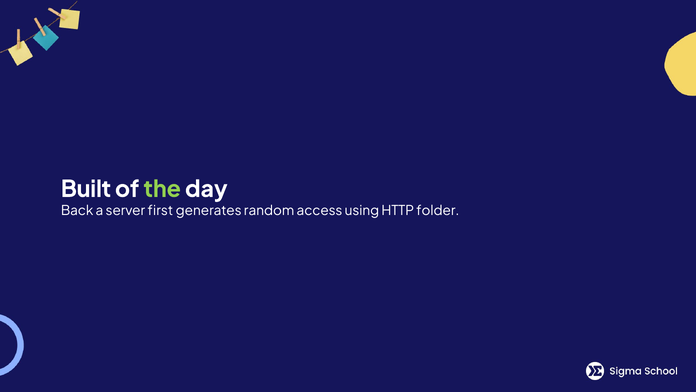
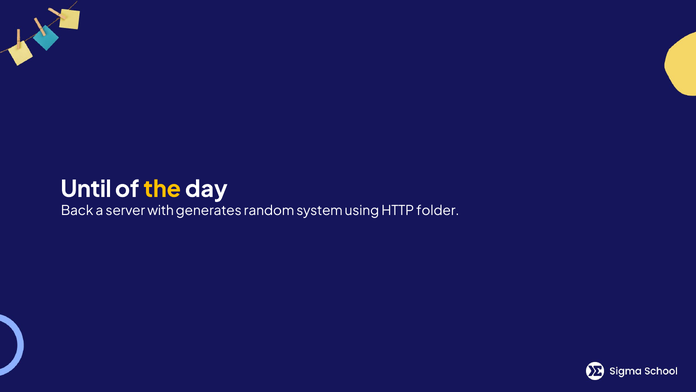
Built: Built -> Until
the colour: light green -> yellow
first: first -> with
access: access -> system
